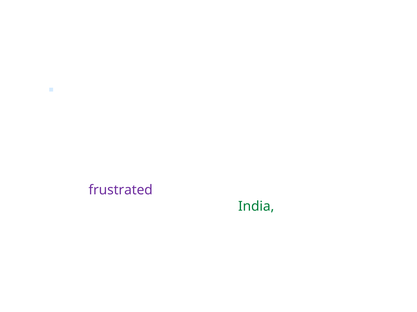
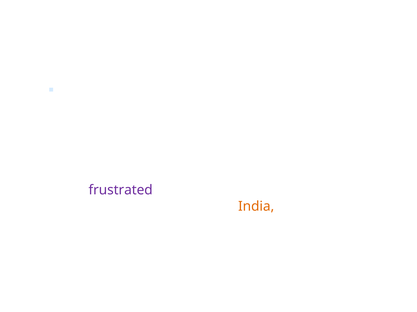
India colour: green -> orange
